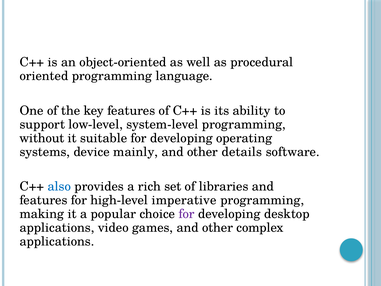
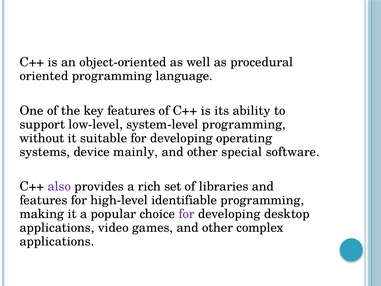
details: details -> special
also colour: blue -> purple
imperative: imperative -> identifiable
